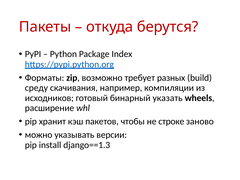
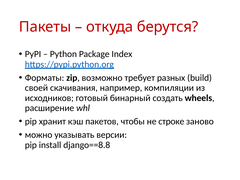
среду: среду -> своей
указать: указать -> создать
django==1.3: django==1.3 -> django==8.8
